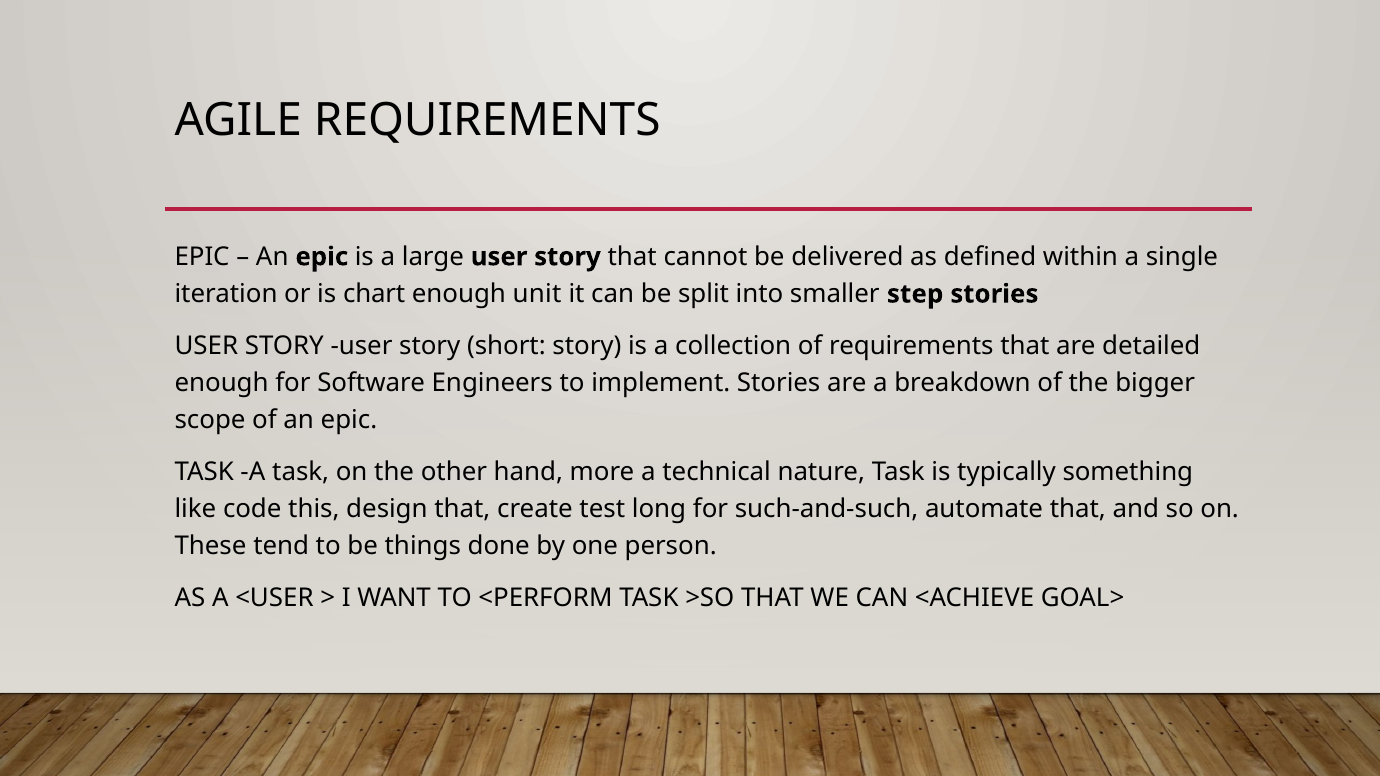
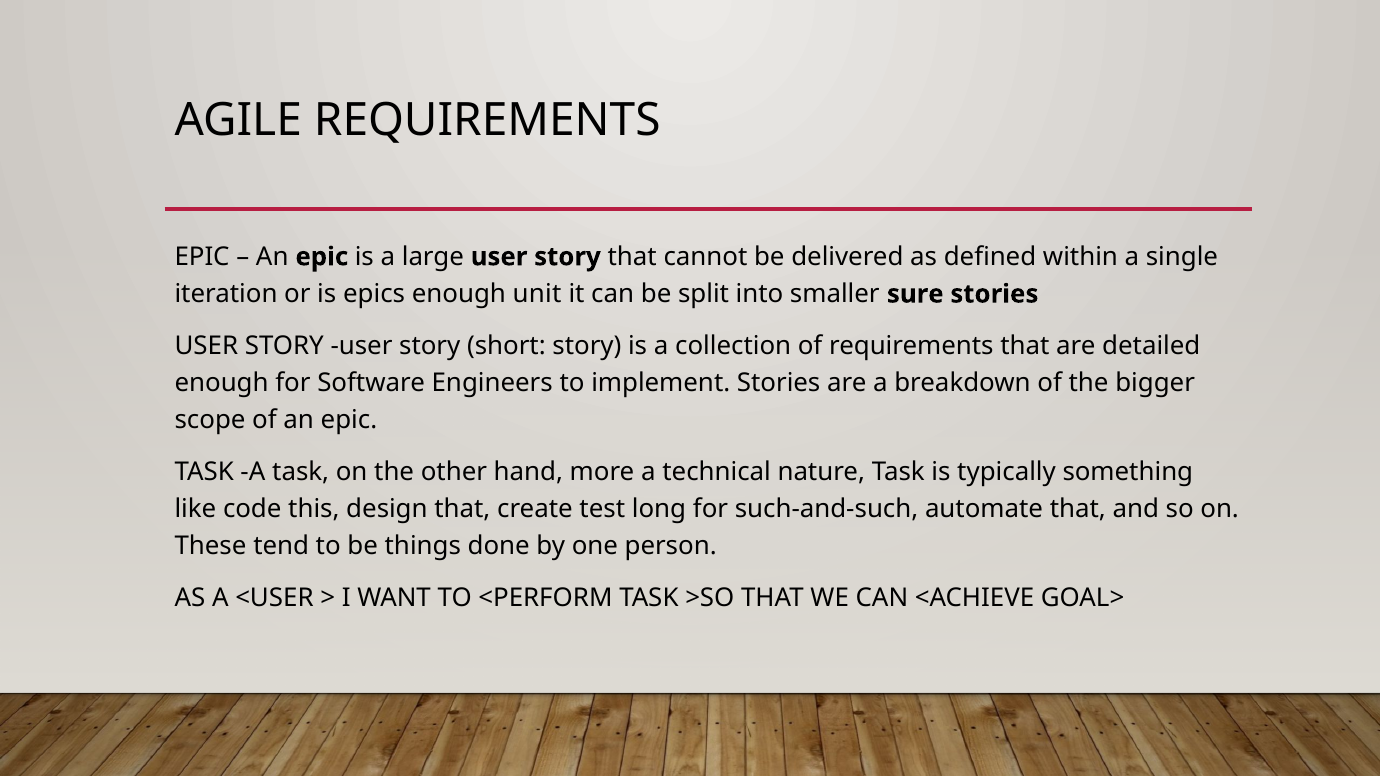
chart: chart -> epics
step: step -> sure
